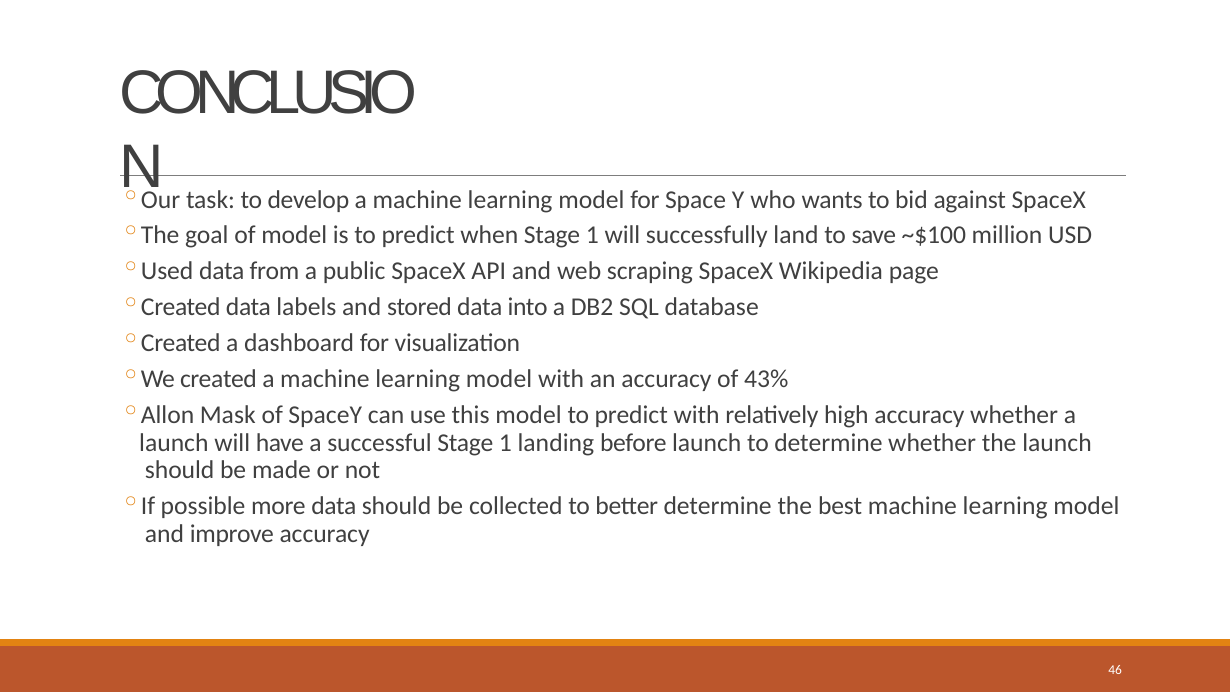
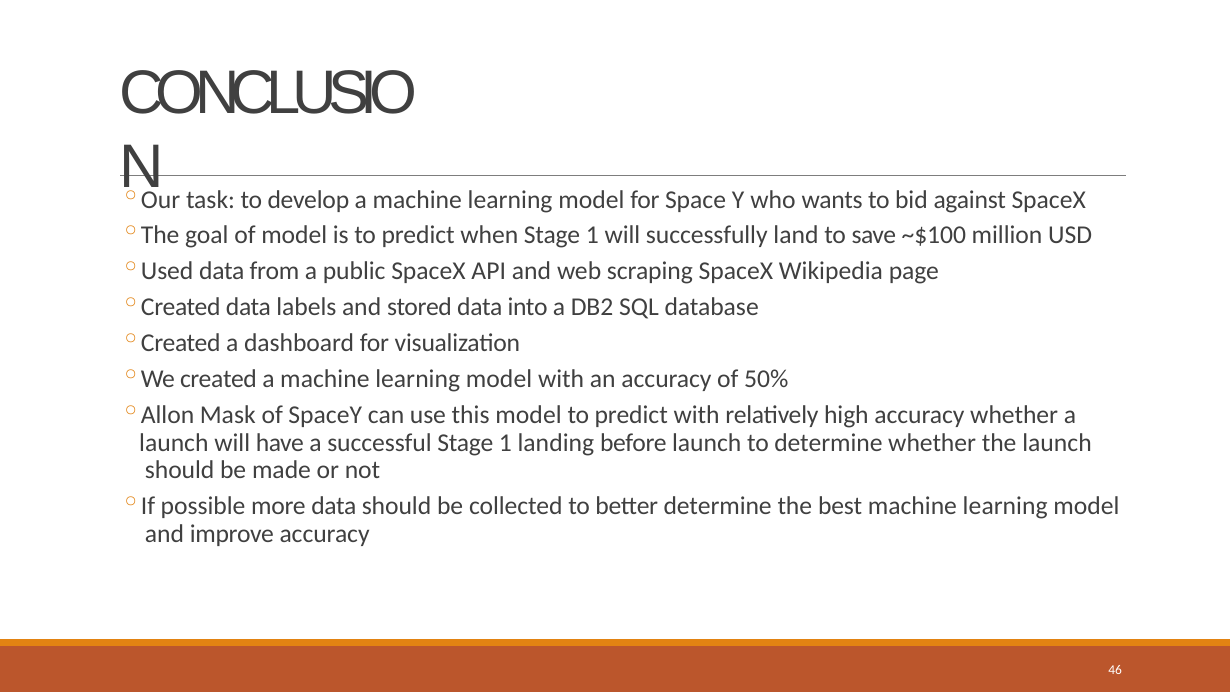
43%: 43% -> 50%
